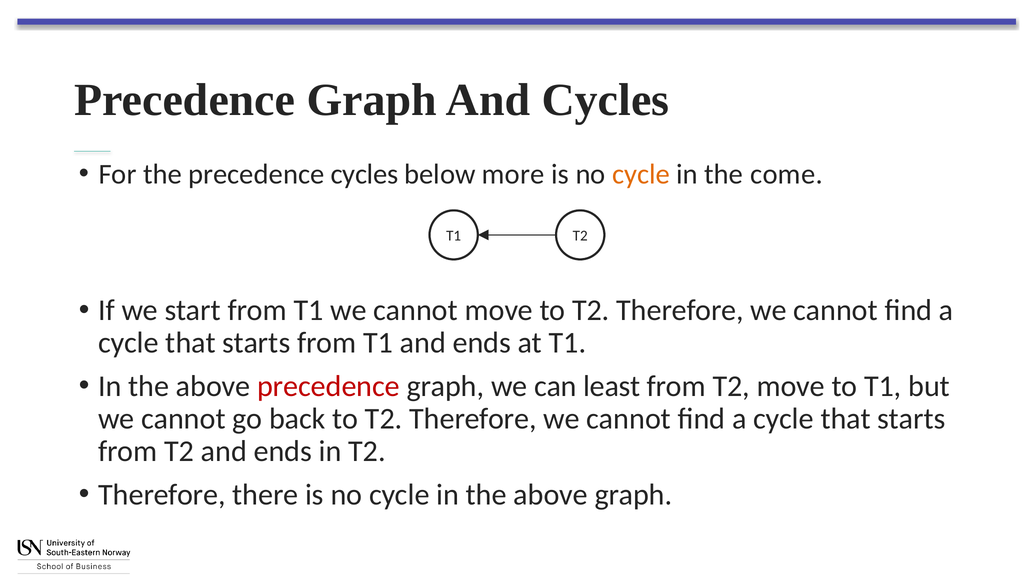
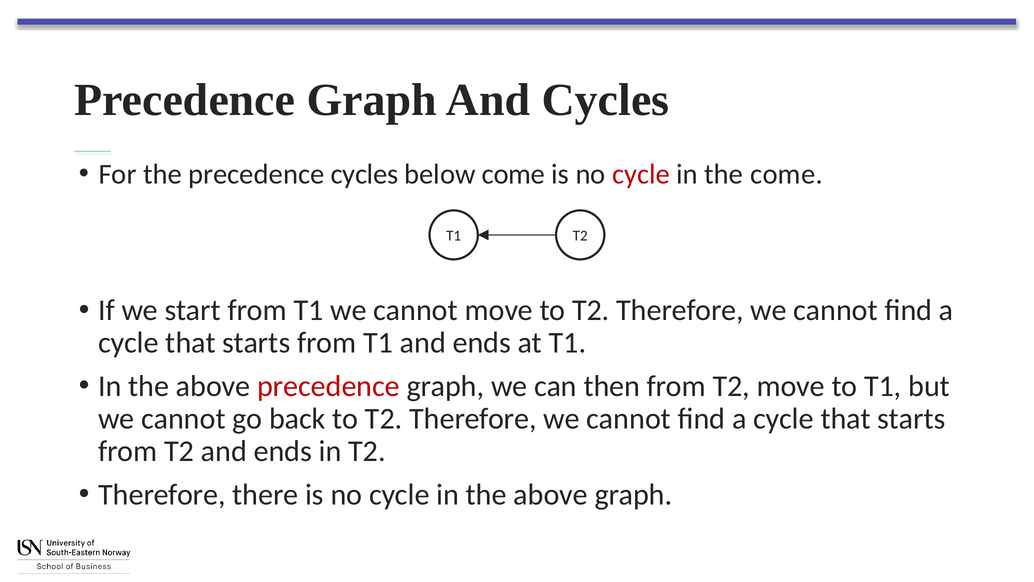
below more: more -> come
cycle at (641, 174) colour: orange -> red
least: least -> then
